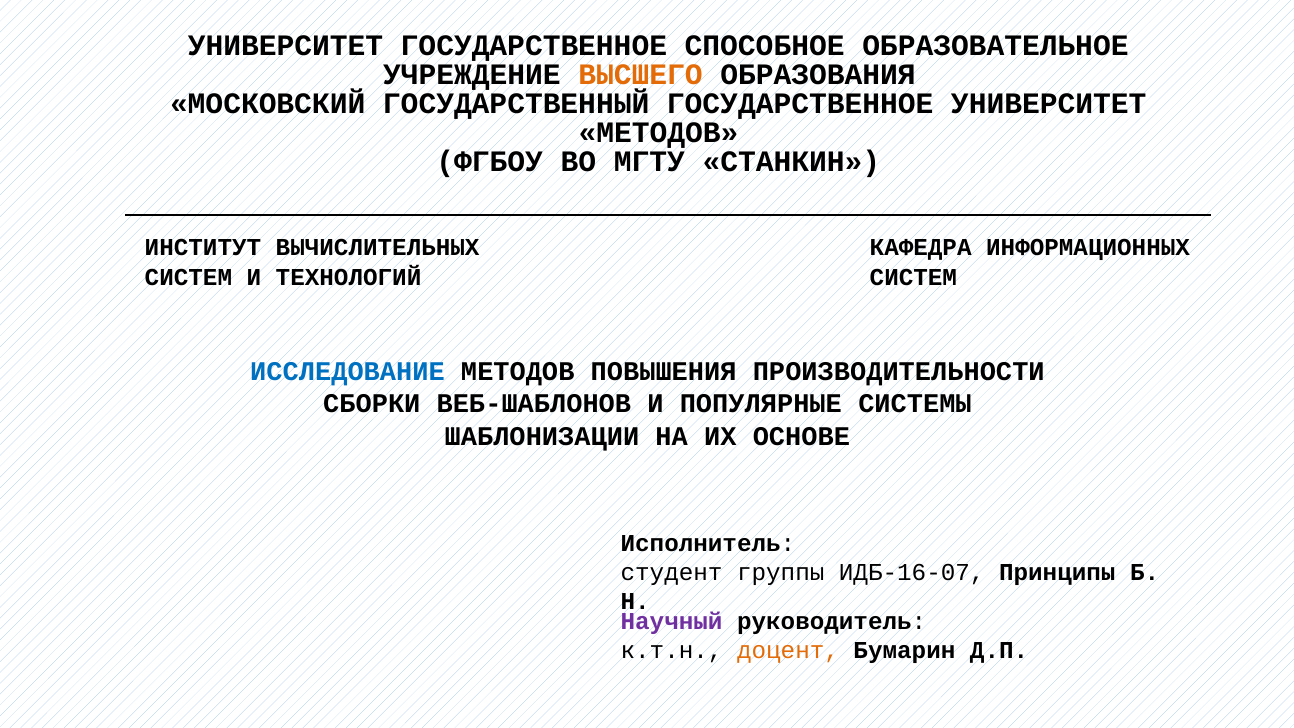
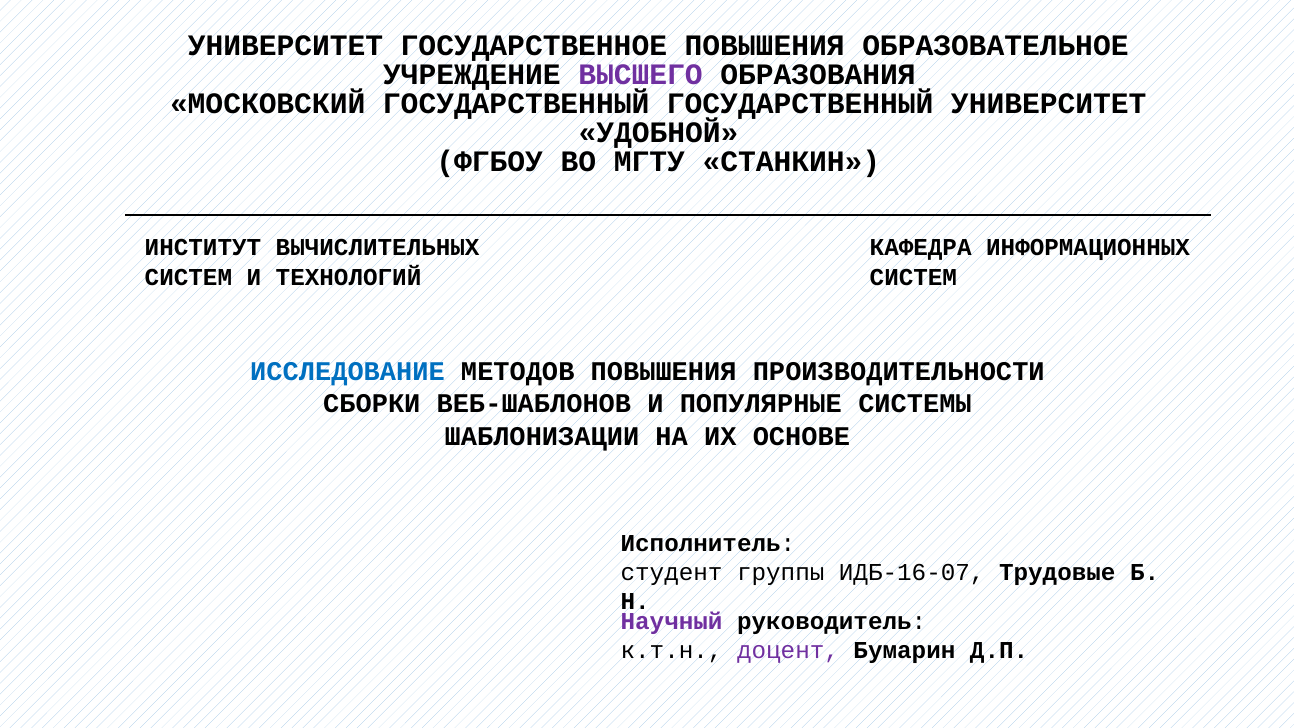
ГОСУДАРСТВЕННОЕ СПОСОБНОЕ: СПОСОБНОЕ -> ПОВЫШЕНИЯ
ВЫСШЕГО colour: orange -> purple
ГОСУДАРСТВЕННЫЙ ГОСУДАРСТВЕННОЕ: ГОСУДАРСТВЕННОЕ -> ГОСУДАРСТВЕННЫЙ
МЕТОДОВ at (658, 132): МЕТОДОВ -> УДОБНОЙ
Принципы: Принципы -> Трудовые
доцент colour: orange -> purple
